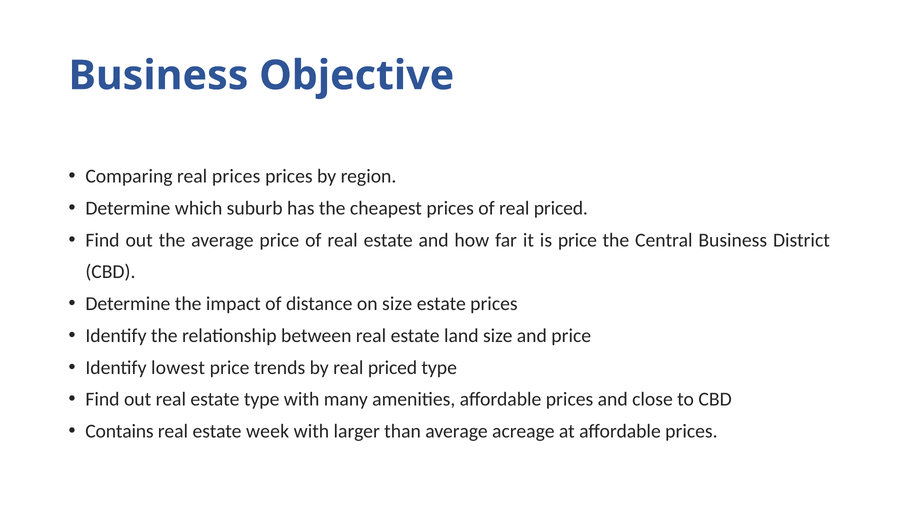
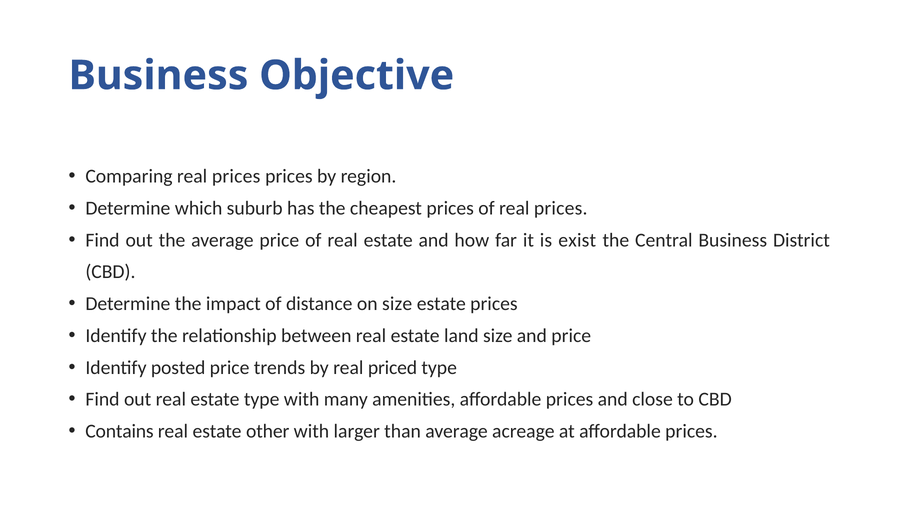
of real priced: priced -> prices
is price: price -> exist
lowest: lowest -> posted
week: week -> other
